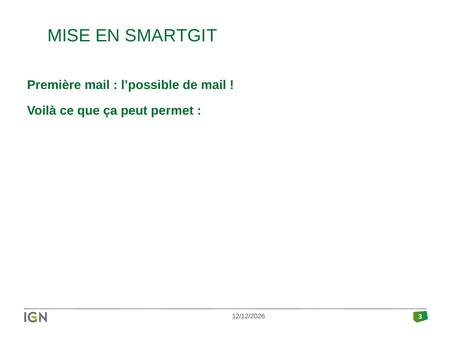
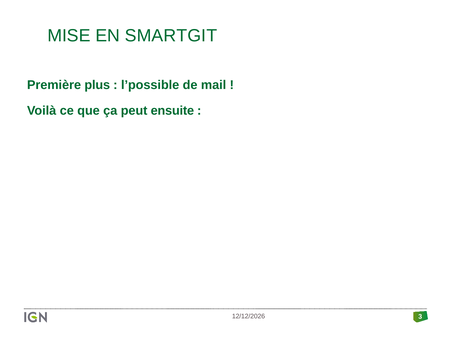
mail at (97, 85): mail -> plus
permet: permet -> ensuite
